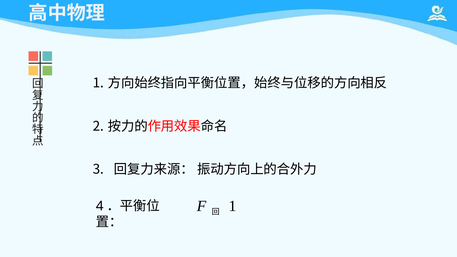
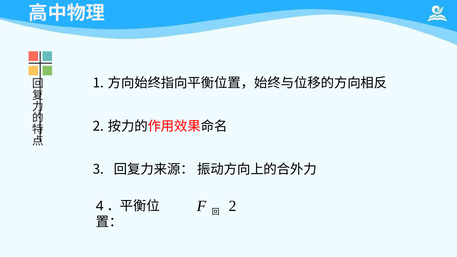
1 at (232, 206): 1 -> 2
